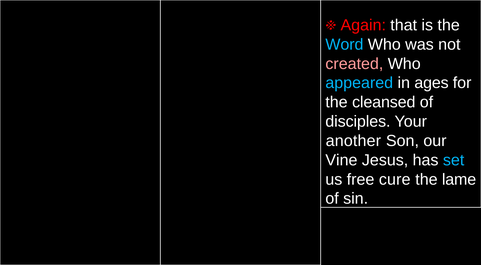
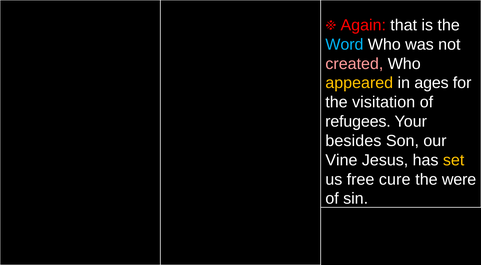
appeared colour: light blue -> yellow
cleansed: cleansed -> visitation
disciples: disciples -> refugees
another: another -> besides
set colour: light blue -> yellow
lame: lame -> were
